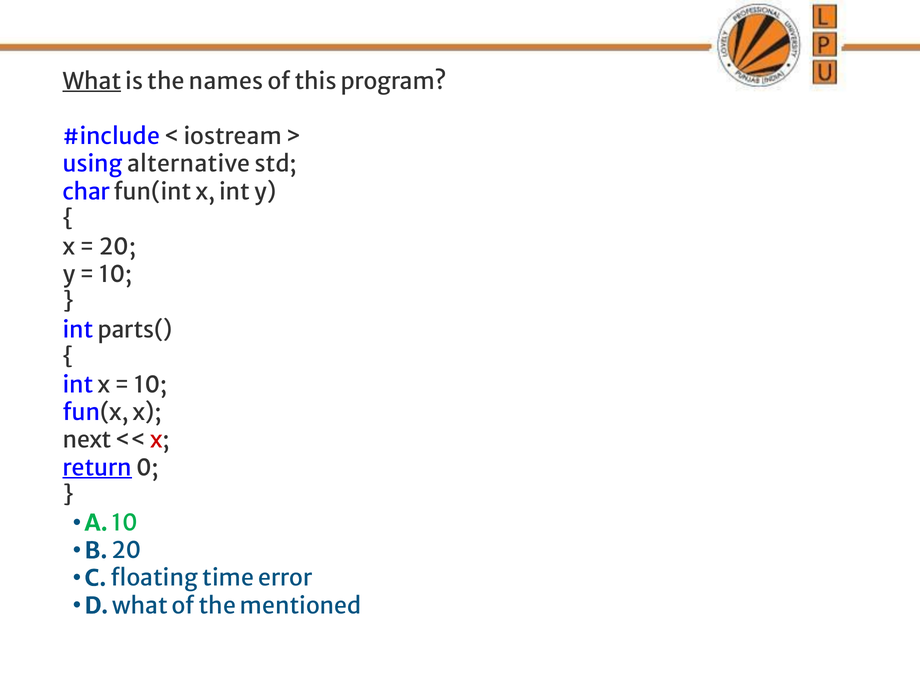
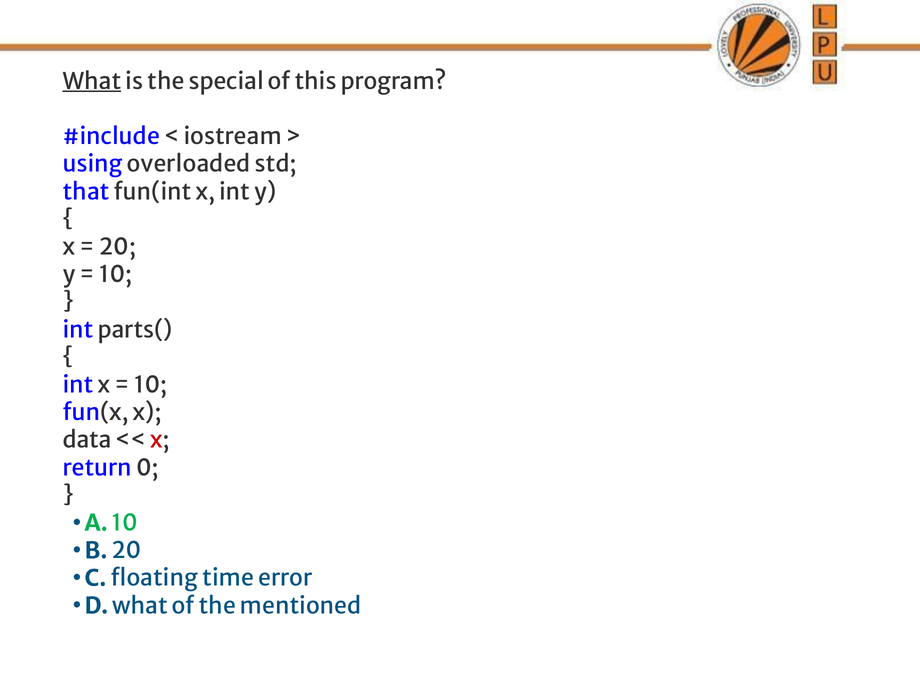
names: names -> special
alternative: alternative -> overloaded
char: char -> that
next: next -> data
return underline: present -> none
